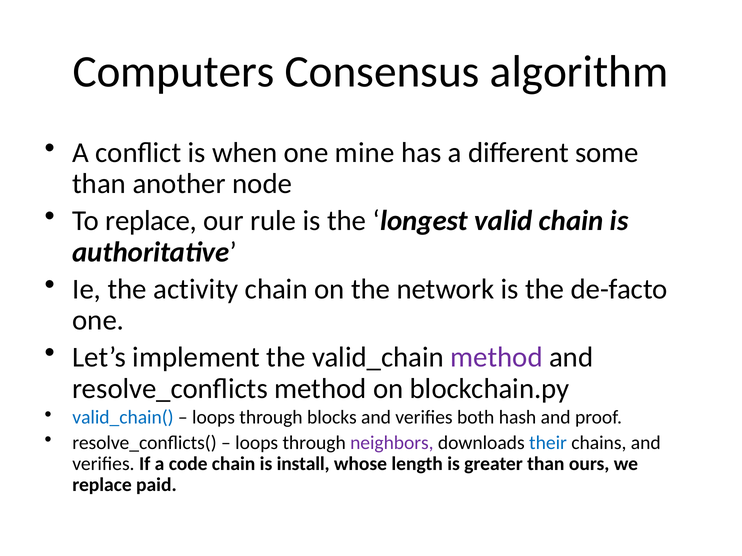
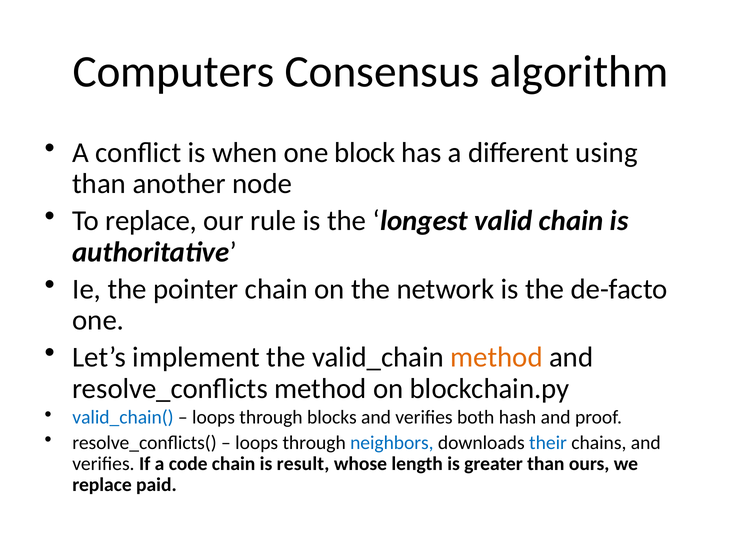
mine: mine -> block
some: some -> using
activity: activity -> pointer
method at (497, 358) colour: purple -> orange
neighbors colour: purple -> blue
install: install -> result
